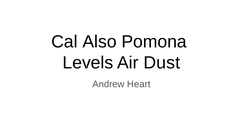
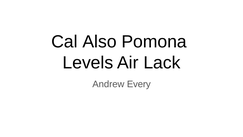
Dust: Dust -> Lack
Heart: Heart -> Every
